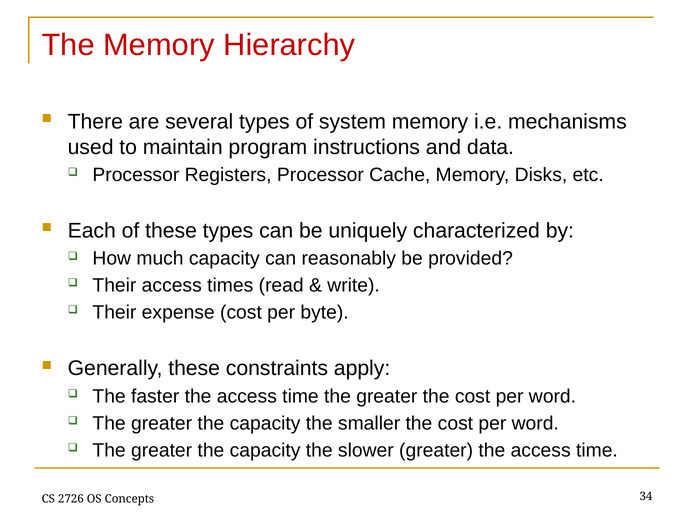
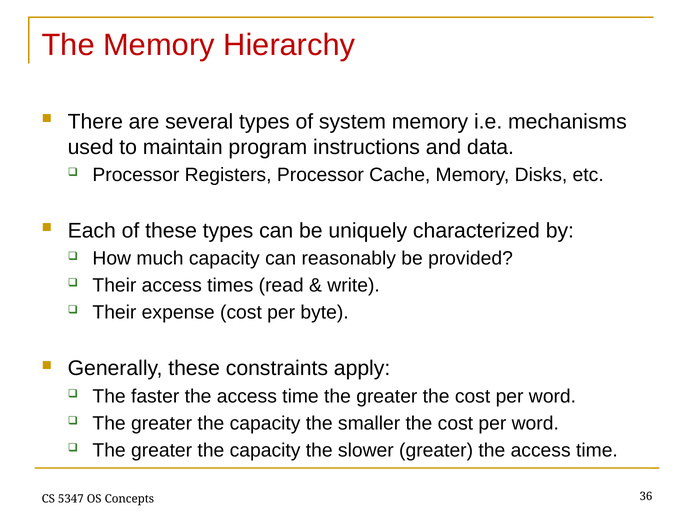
2726: 2726 -> 5347
34: 34 -> 36
